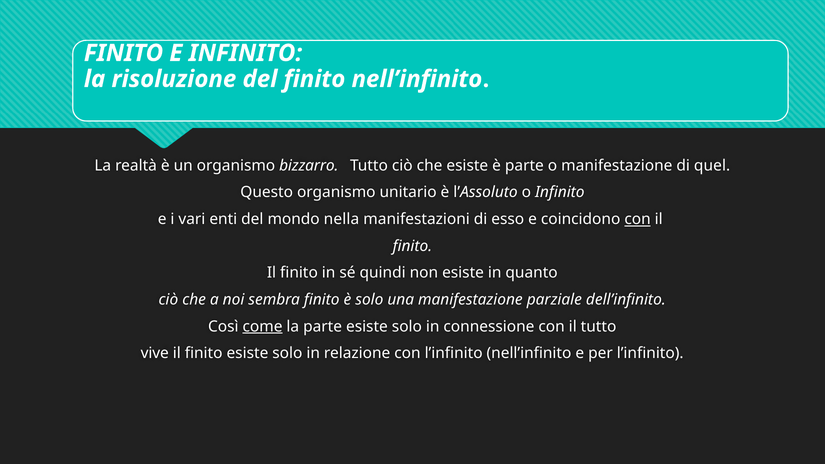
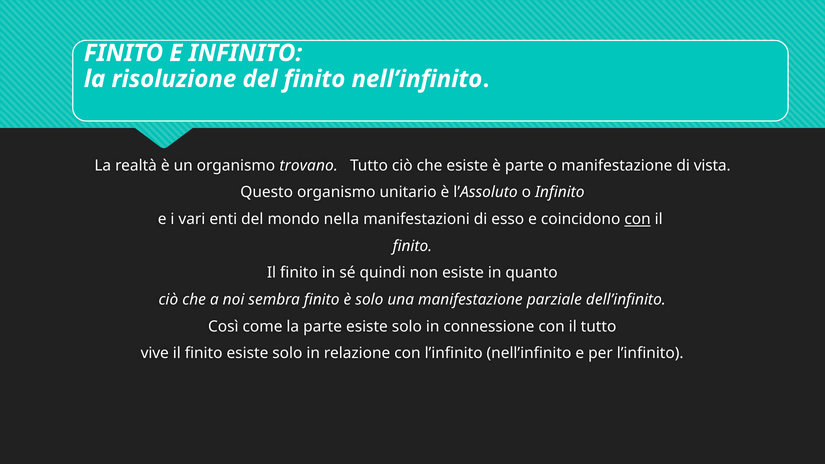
bizzarro: bizzarro -> trovano
quel: quel -> vista
come underline: present -> none
